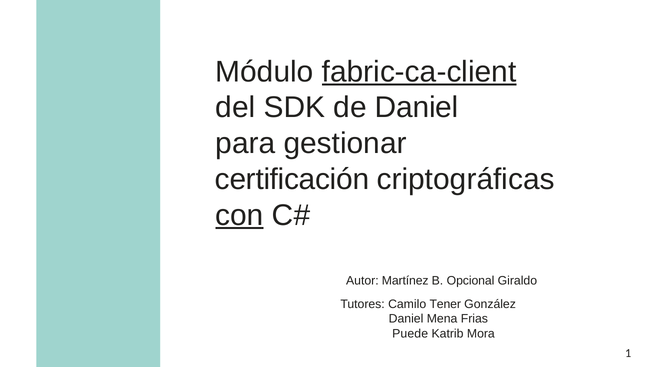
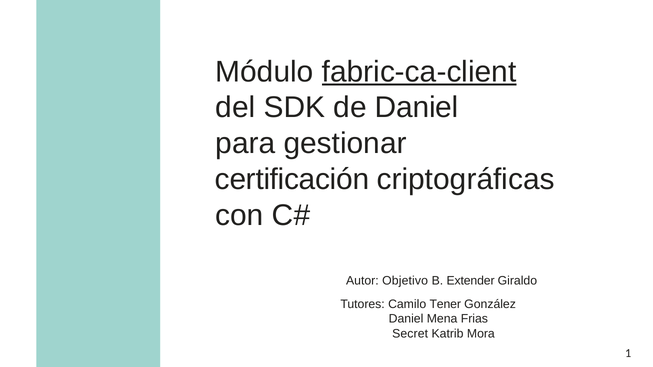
con underline: present -> none
Martínez: Martínez -> Objetivo
Opcional: Opcional -> Extender
Puede: Puede -> Secret
